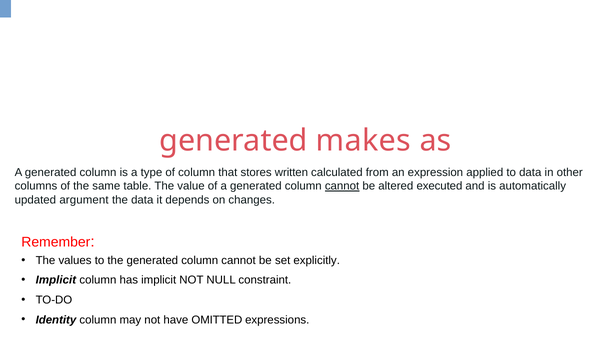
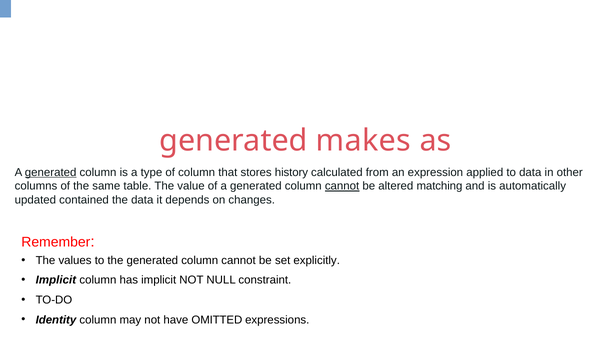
generated at (51, 173) underline: none -> present
written: written -> history
executed: executed -> matching
argument: argument -> contained
